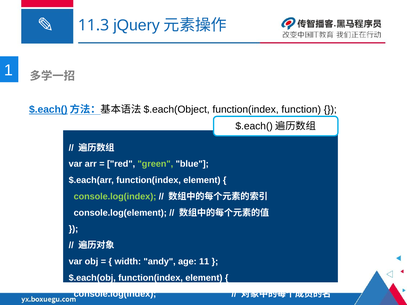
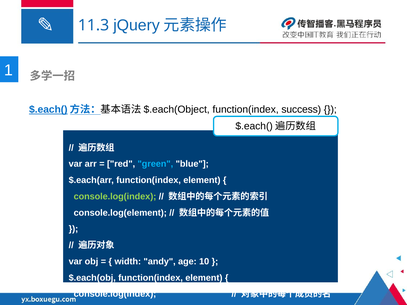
function: function -> success
green colour: light green -> light blue
11: 11 -> 10
